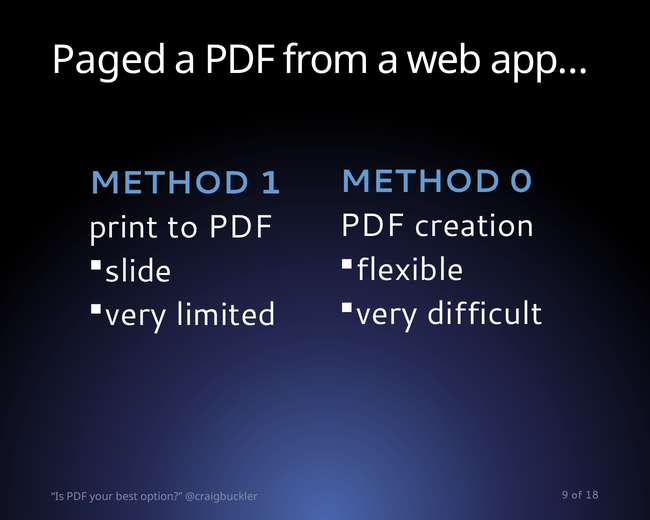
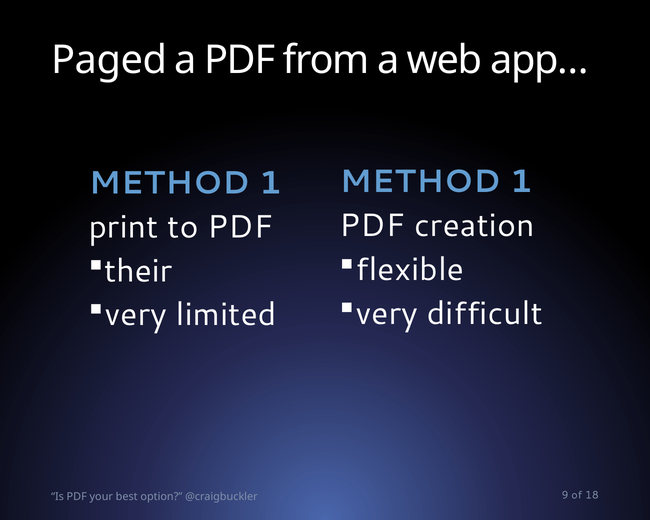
0 at (521, 182): 0 -> 1
slide: slide -> their
